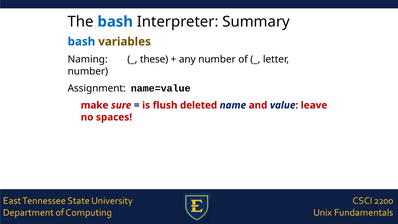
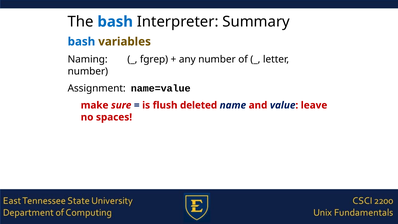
these: these -> fgrep
